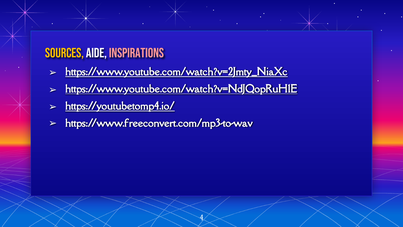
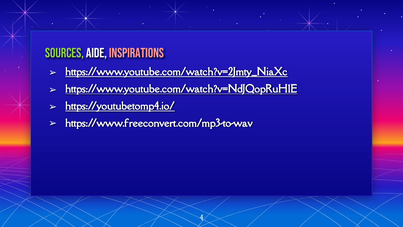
Sources colour: yellow -> light green
